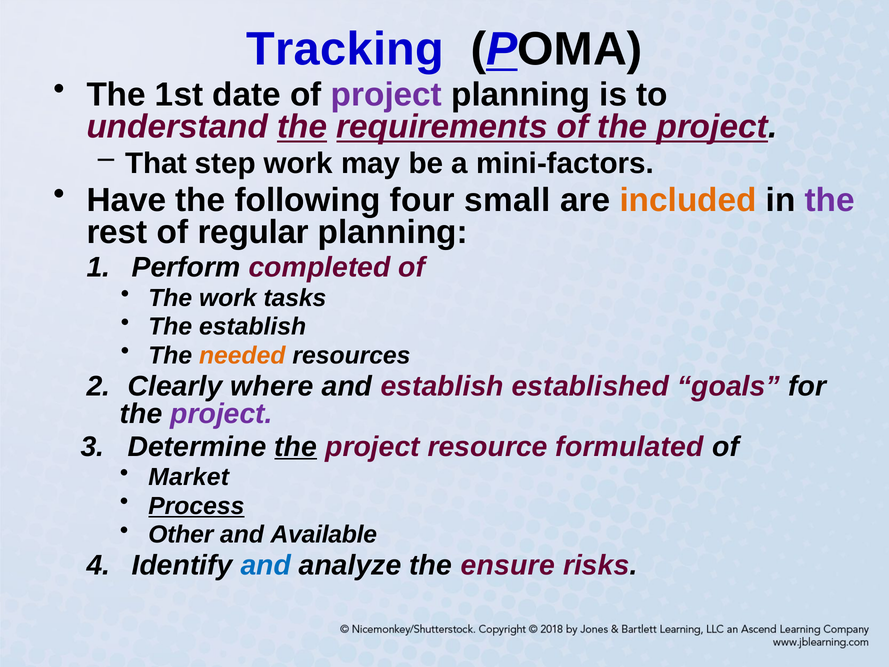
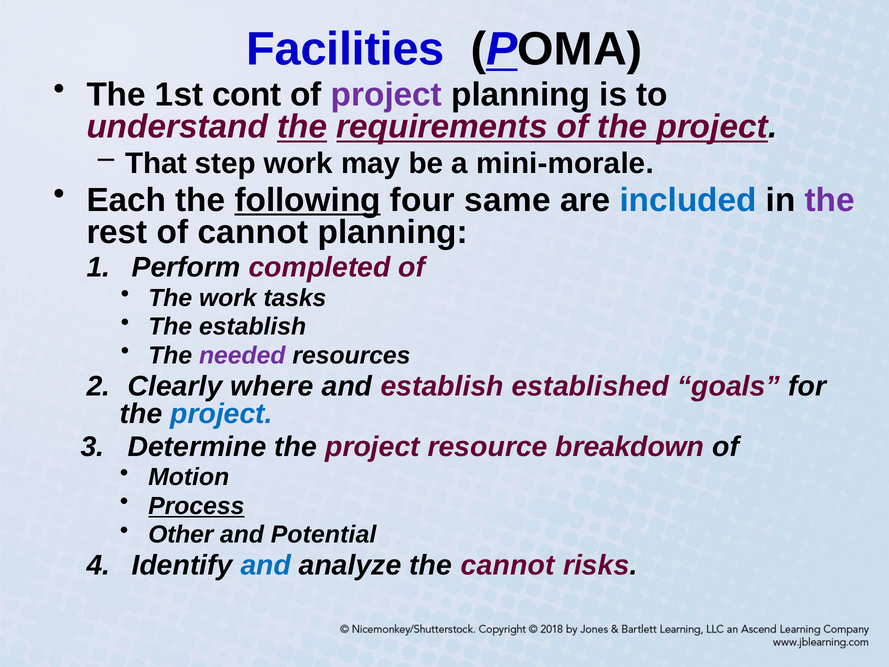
Tracking: Tracking -> Facilities
date: date -> cont
mini-factors: mini-factors -> mini-morale
Have: Have -> Each
following underline: none -> present
small: small -> same
included colour: orange -> blue
of regular: regular -> cannot
needed colour: orange -> purple
project at (222, 414) colour: purple -> blue
the at (296, 447) underline: present -> none
formulated: formulated -> breakdown
Market: Market -> Motion
Available: Available -> Potential
the ensure: ensure -> cannot
